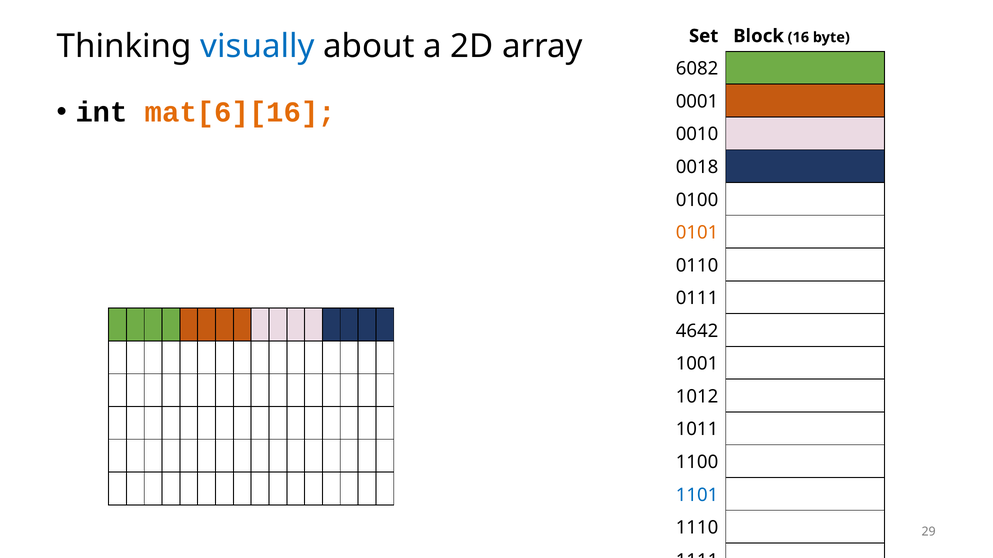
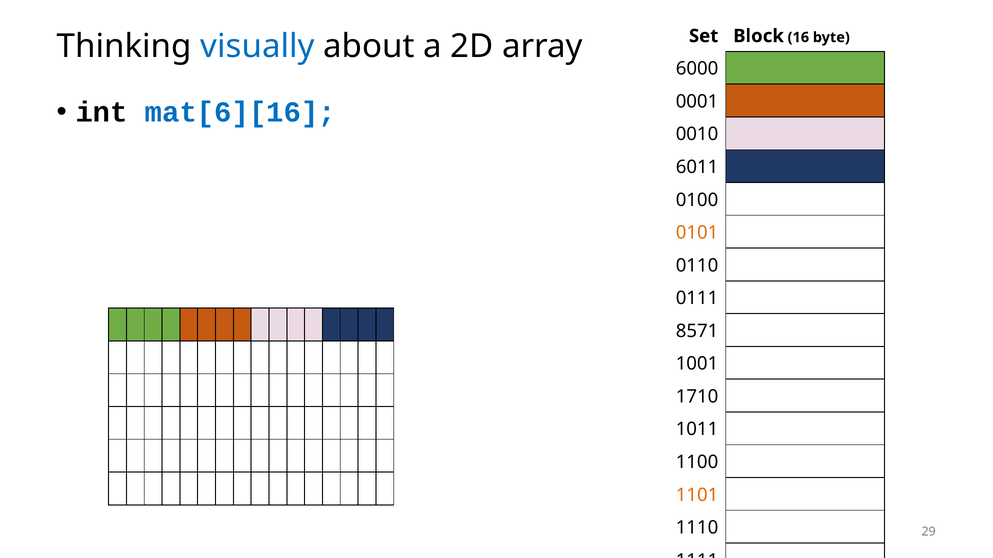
6082: 6082 -> 6000
mat[6][16 colour: orange -> blue
0018: 0018 -> 6011
4642: 4642 -> 8571
1012: 1012 -> 1710
1101 colour: blue -> orange
